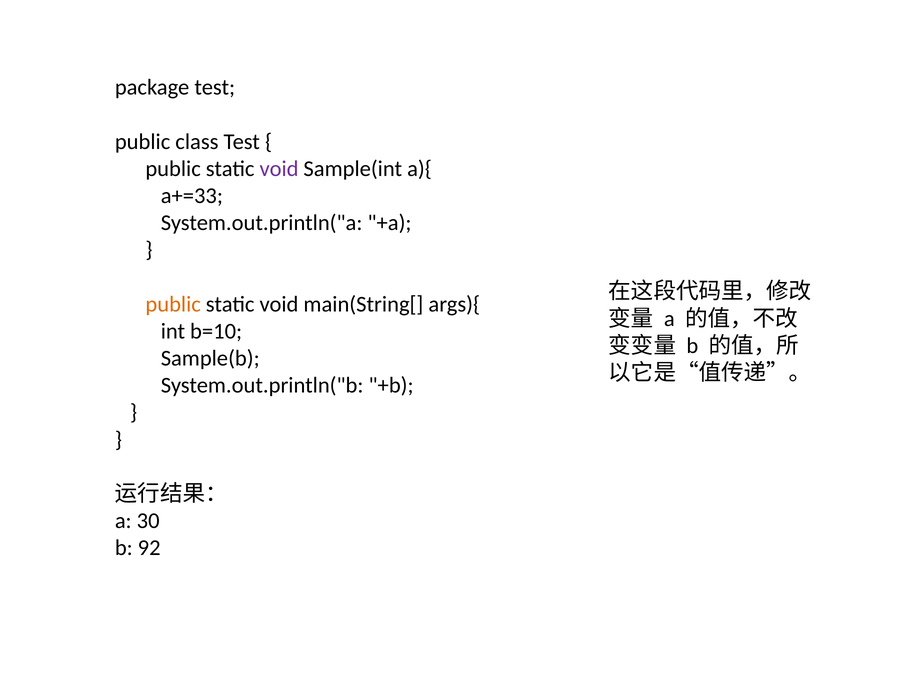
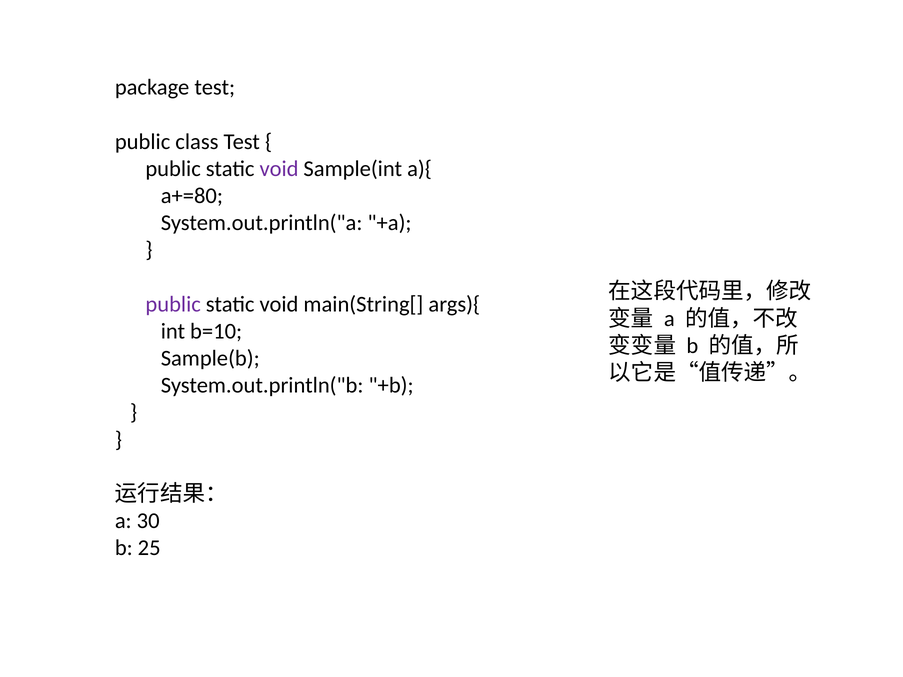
a+=33: a+=33 -> a+=80
public at (173, 304) colour: orange -> purple
92: 92 -> 25
